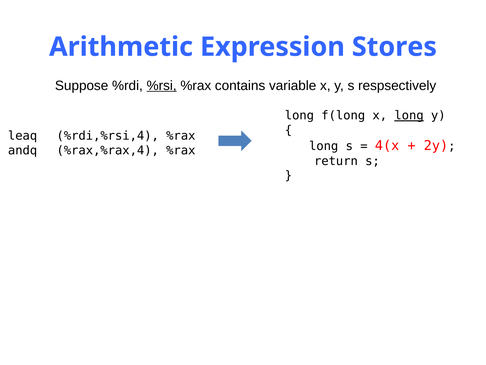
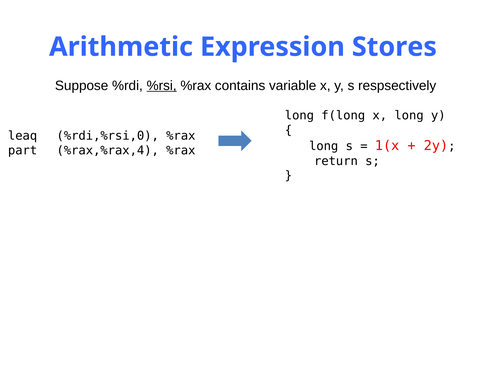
long at (409, 115) underline: present -> none
%rdi,%rsi,4: %rdi,%rsi,4 -> %rdi,%rsi,0
4(x: 4(x -> 1(x
andq: andq -> part
